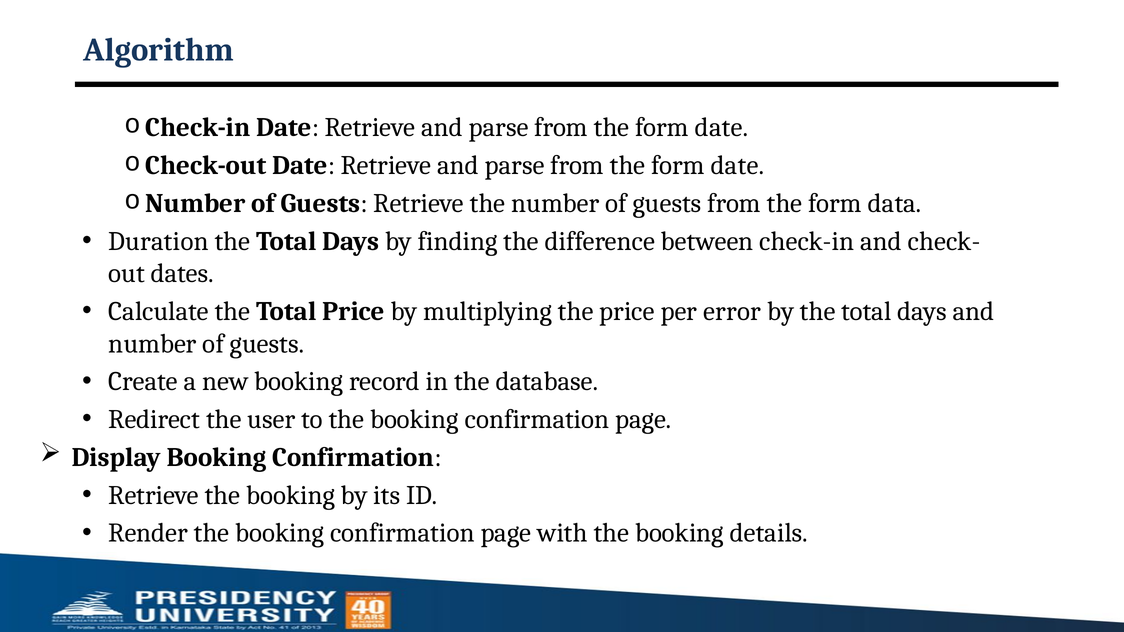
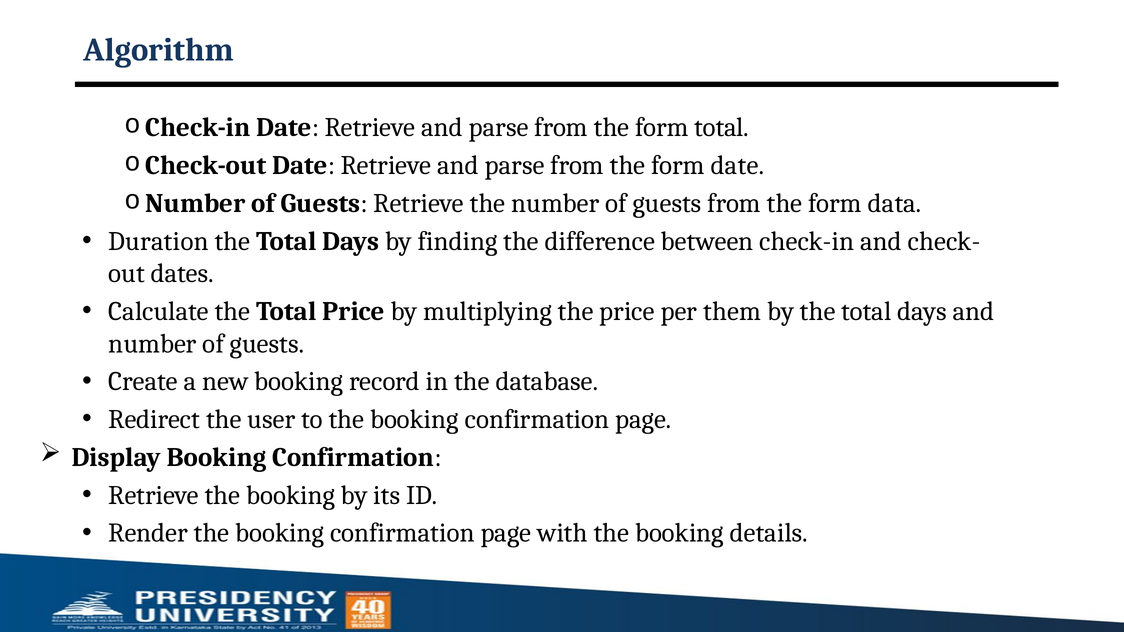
date at (722, 128): date -> total
error: error -> them
